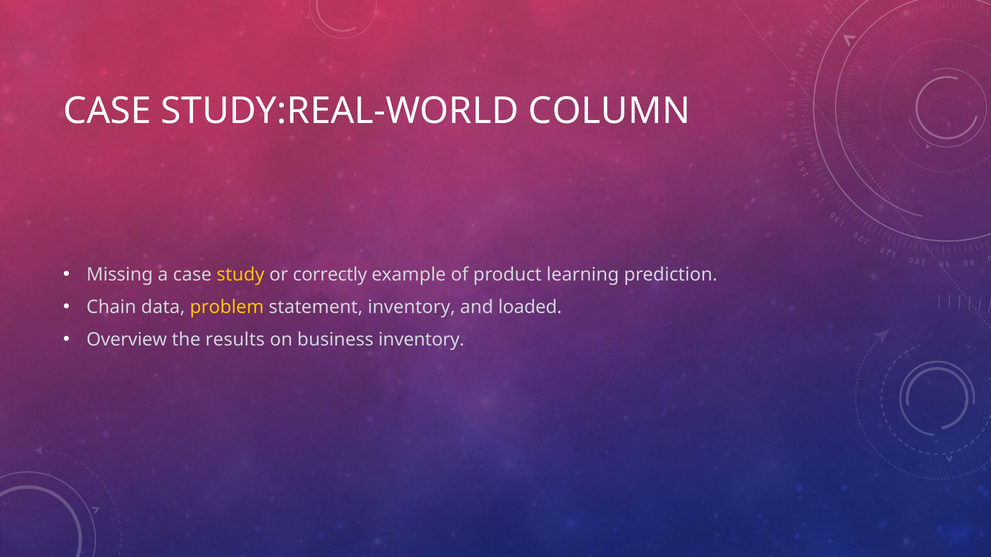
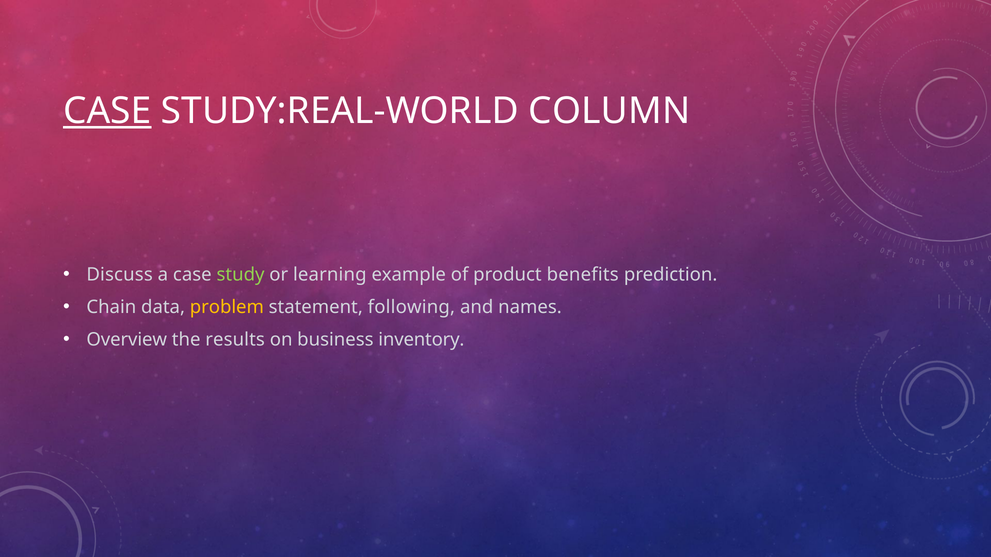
CASE at (107, 111) underline: none -> present
Missing: Missing -> Discuss
study colour: yellow -> light green
correctly: correctly -> learning
learning: learning -> benefits
statement inventory: inventory -> following
loaded: loaded -> names
